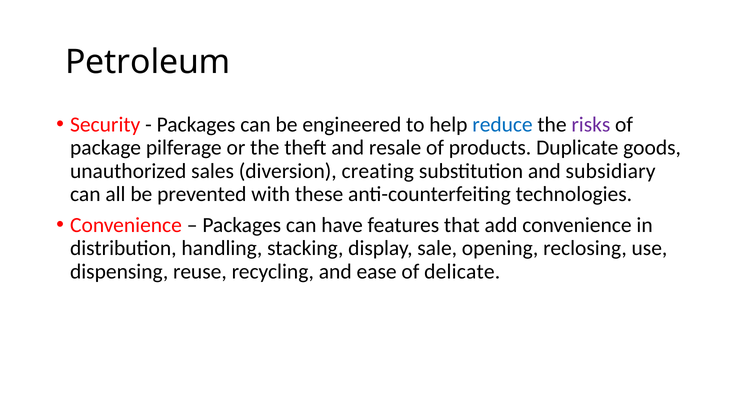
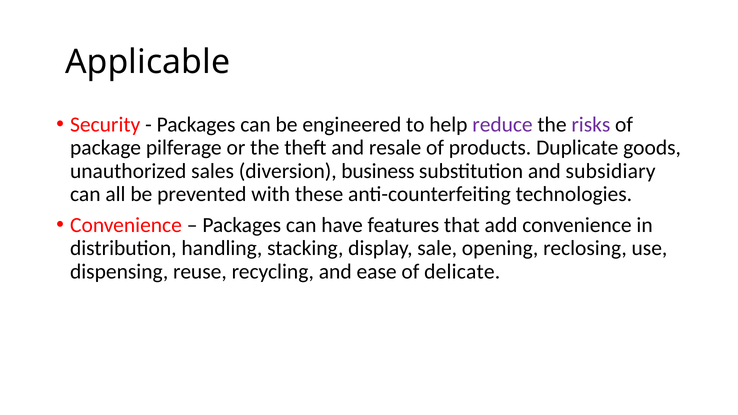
Petroleum: Petroleum -> Applicable
reduce colour: blue -> purple
creating: creating -> business
